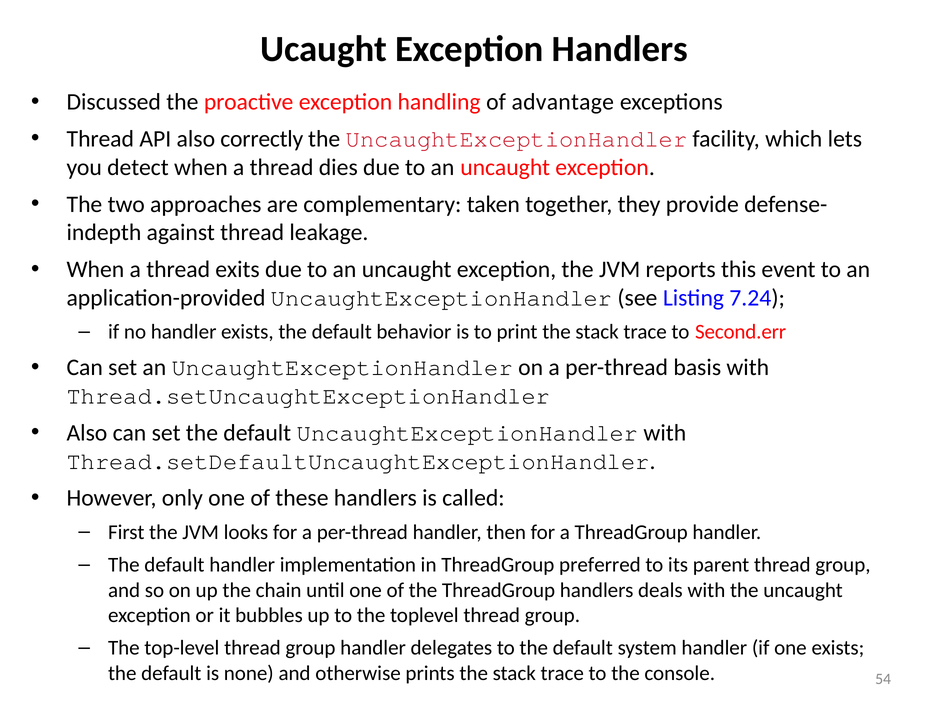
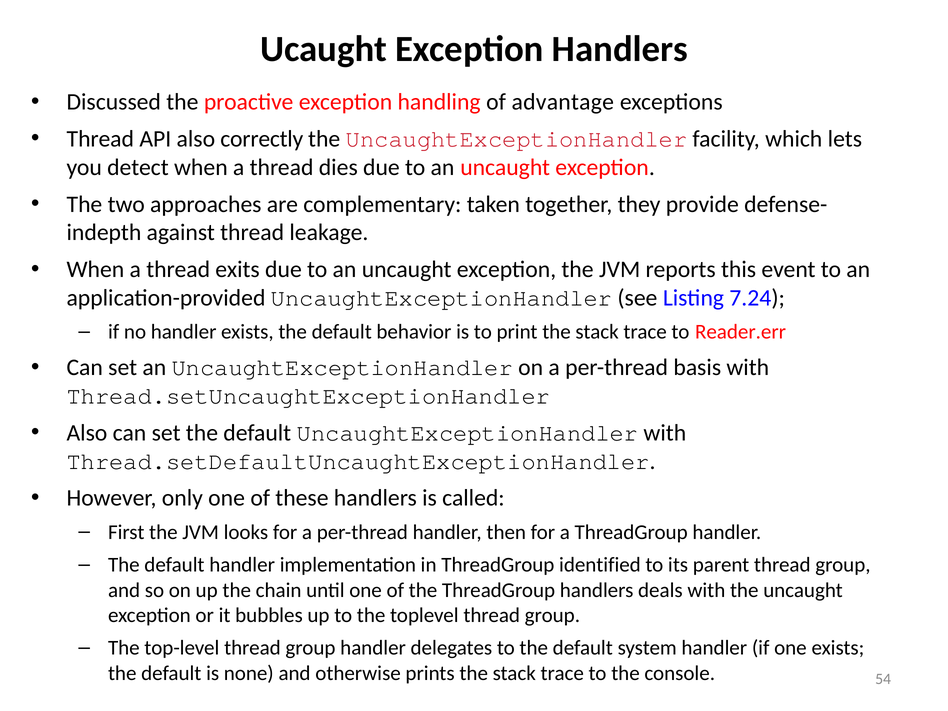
Second.err: Second.err -> Reader.err
preferred: preferred -> identified
